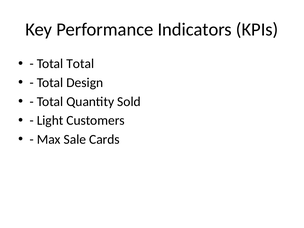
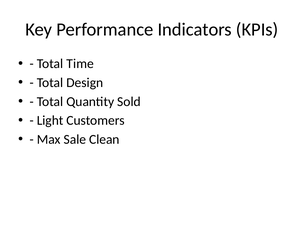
Total Total: Total -> Time
Cards: Cards -> Clean
